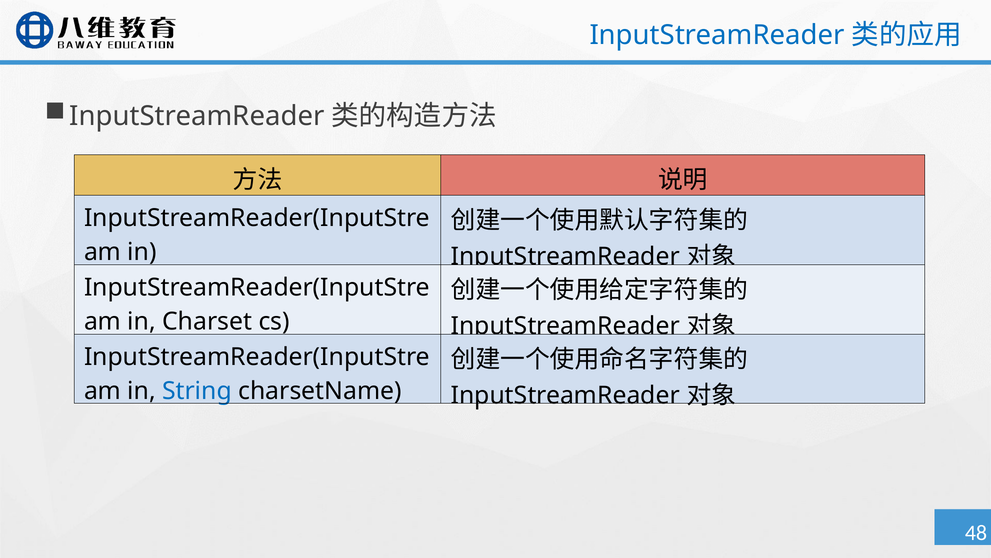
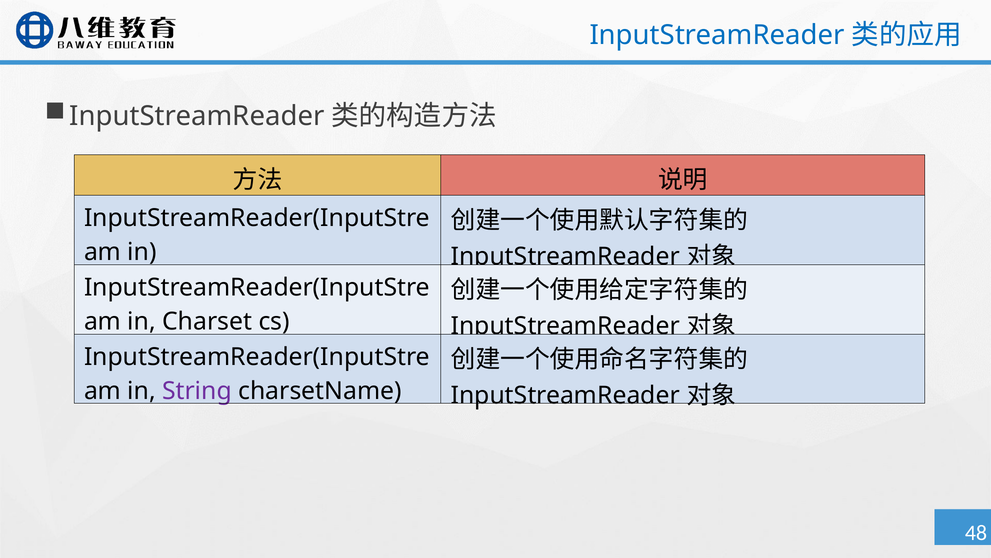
String colour: blue -> purple
